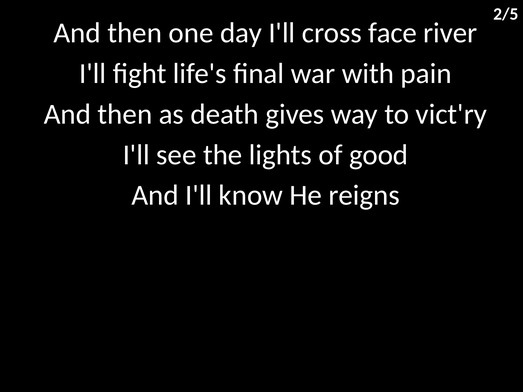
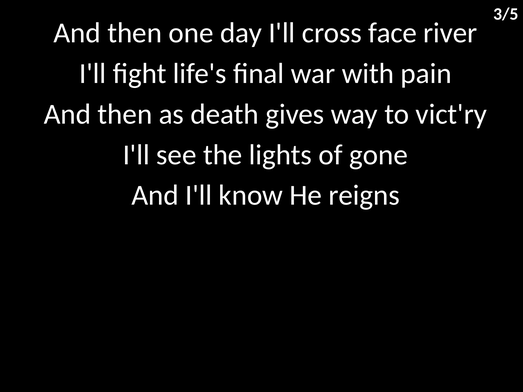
2/5: 2/5 -> 3/5
good: good -> gone
